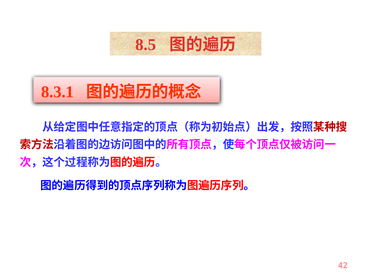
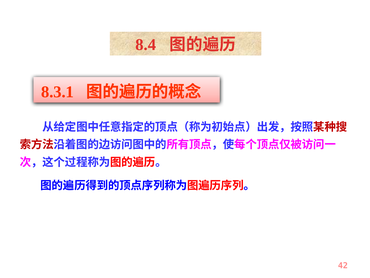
8.5: 8.5 -> 8.4
